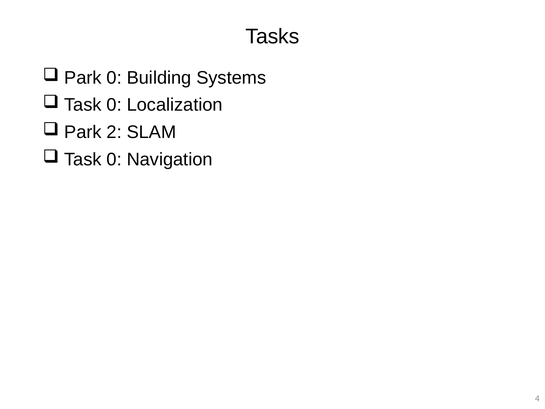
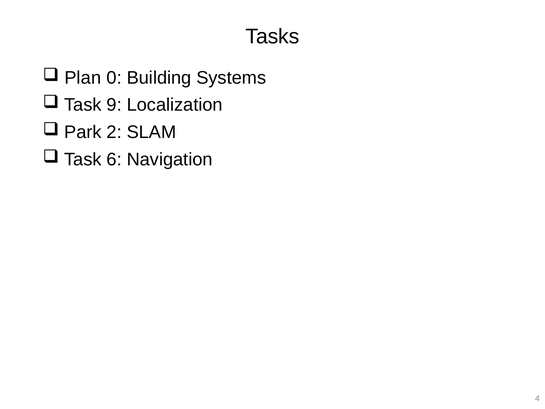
Park at (83, 78): Park -> Plan
0 at (114, 105): 0 -> 9
0 at (114, 159): 0 -> 6
